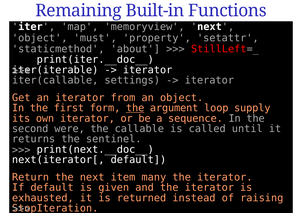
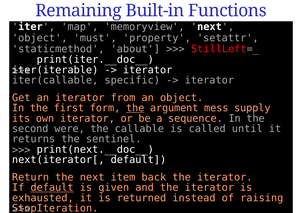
settings: settings -> specific
loop: loop -> mess
many: many -> back
default at (52, 187) underline: none -> present
